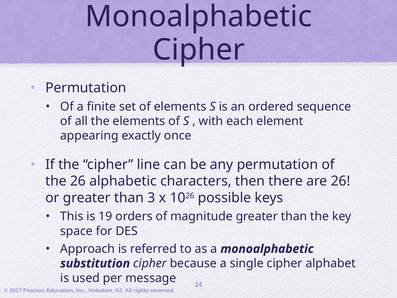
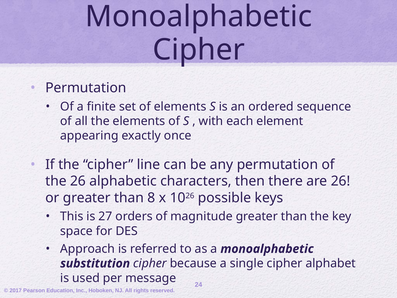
3: 3 -> 8
19: 19 -> 27
